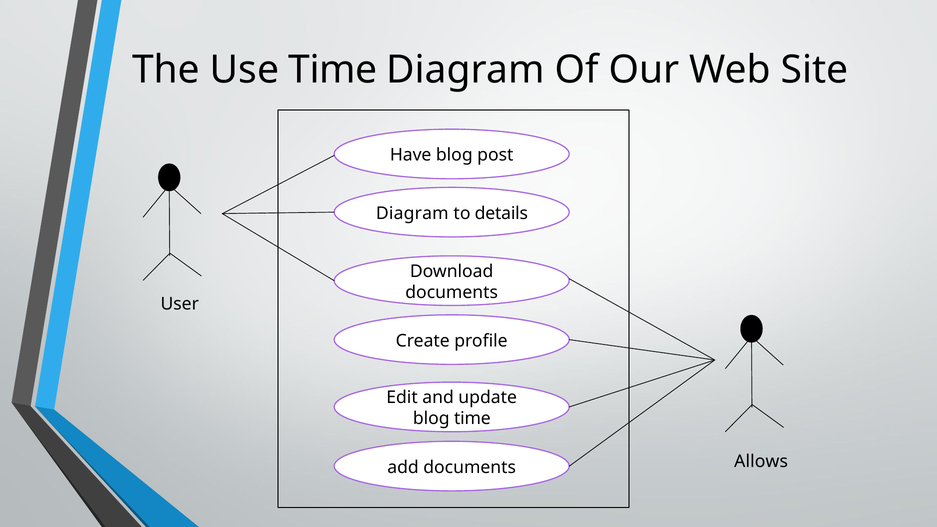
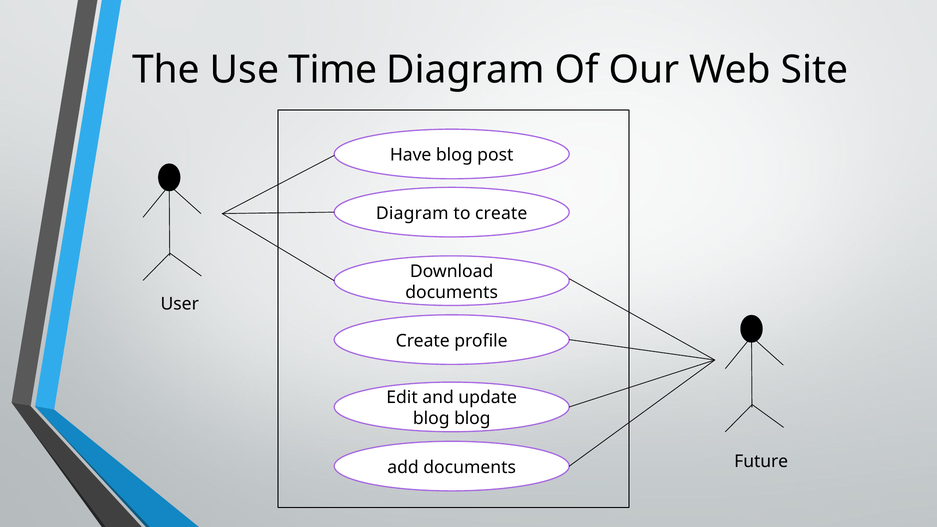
to details: details -> create
blog time: time -> blog
Allows: Allows -> Future
